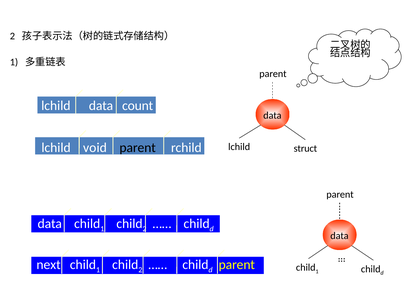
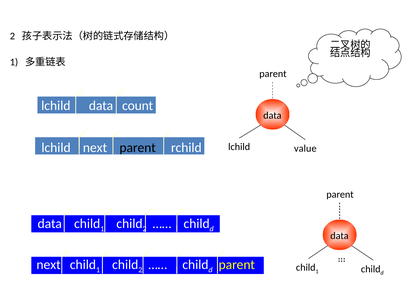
lchild void: void -> next
struct: struct -> value
